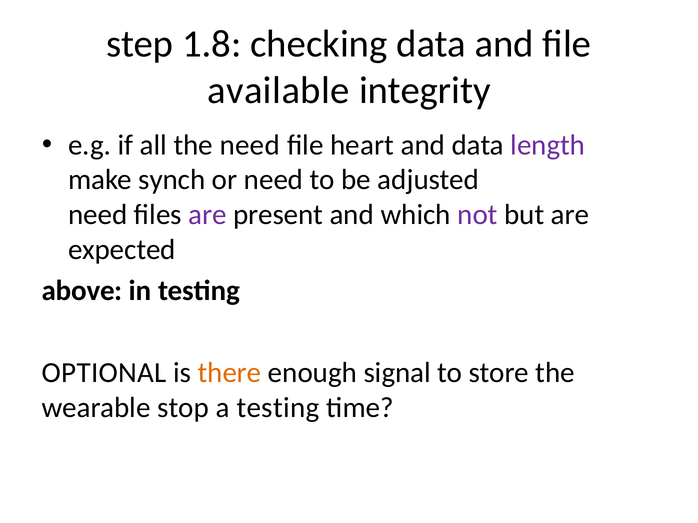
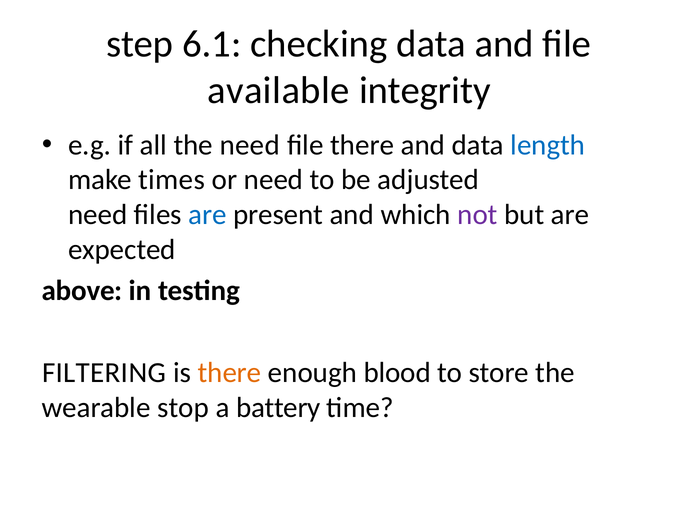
1.8: 1.8 -> 6.1
file heart: heart -> there
length colour: purple -> blue
synch: synch -> times
are at (208, 215) colour: purple -> blue
OPTIONAL: OPTIONAL -> FILTERING
signal: signal -> blood
a testing: testing -> battery
